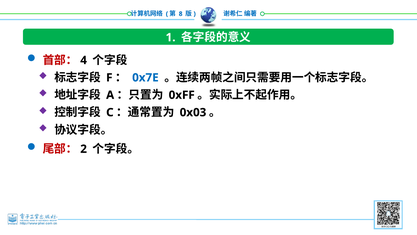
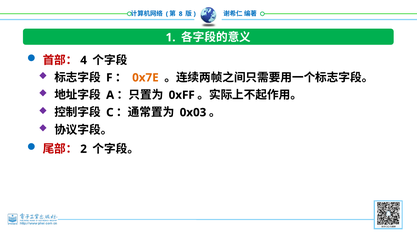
0x7E colour: blue -> orange
